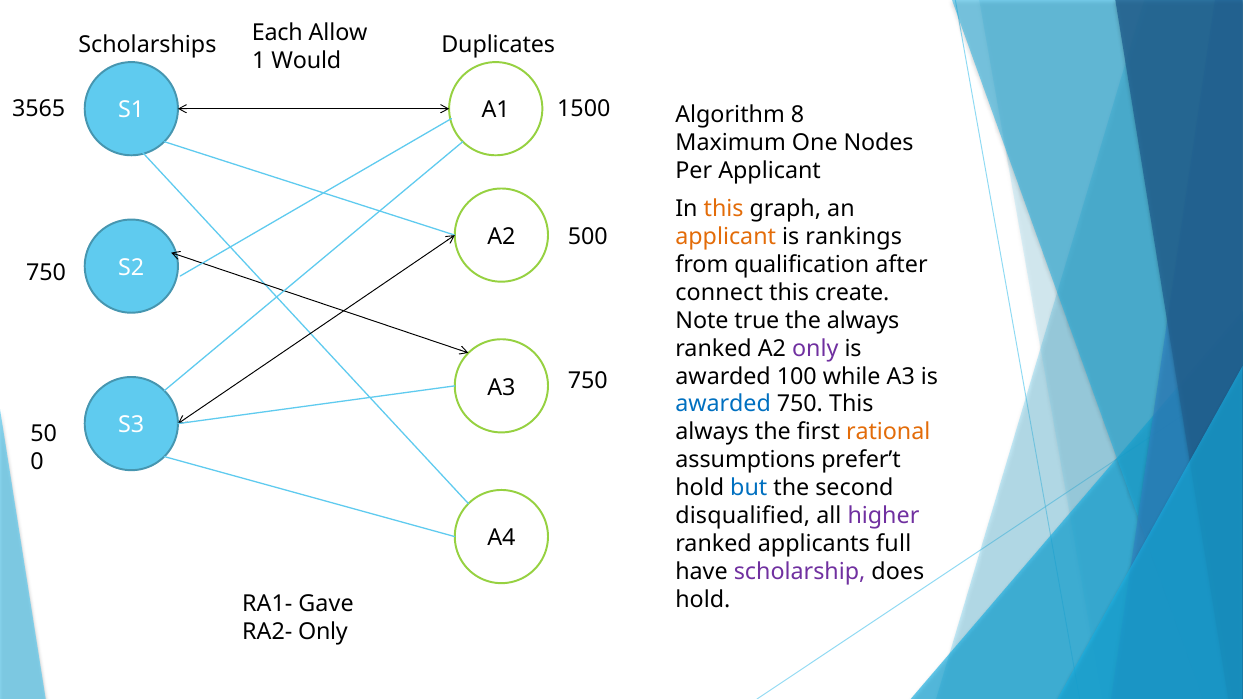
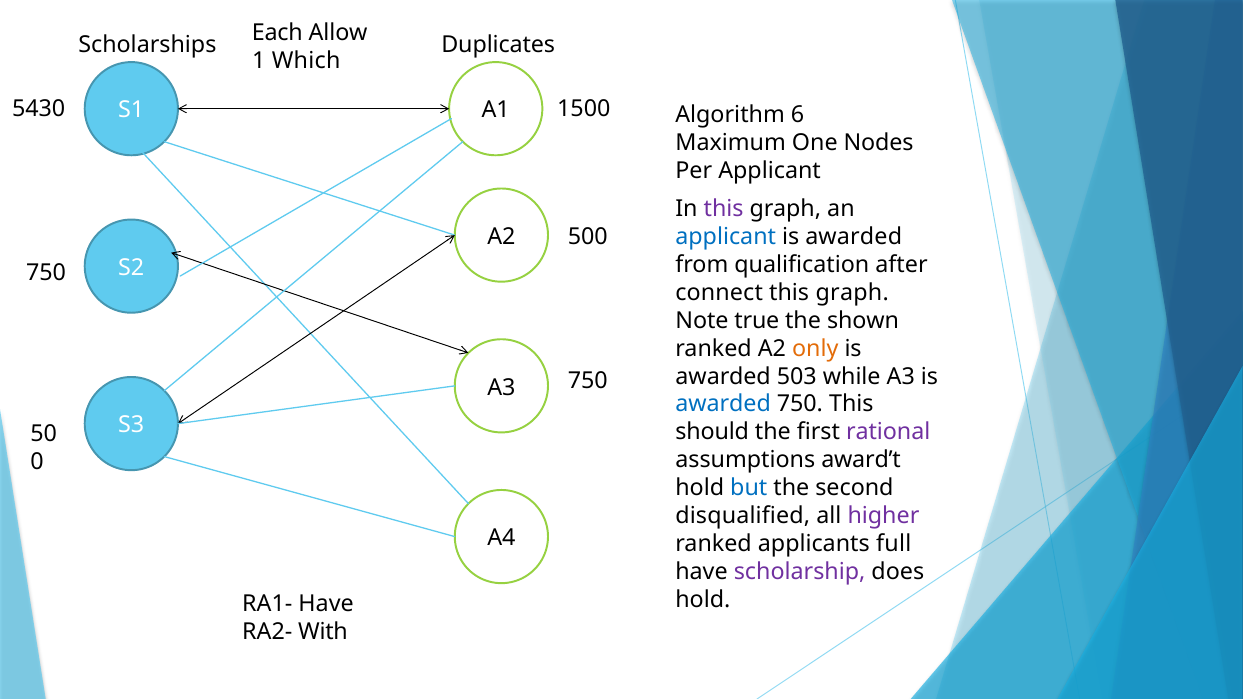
Would: Would -> Which
3565: 3565 -> 5430
8: 8 -> 6
this at (724, 209) colour: orange -> purple
applicant at (726, 237) colour: orange -> blue
rankings at (854, 237): rankings -> awarded
create at (852, 293): create -> graph
the always: always -> shown
only at (815, 348) colour: purple -> orange
100: 100 -> 503
always at (712, 432): always -> should
rational colour: orange -> purple
prefer’t: prefer’t -> award’t
RA1- Gave: Gave -> Have
RA2- Only: Only -> With
